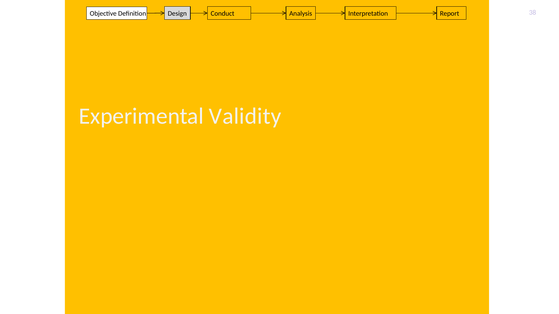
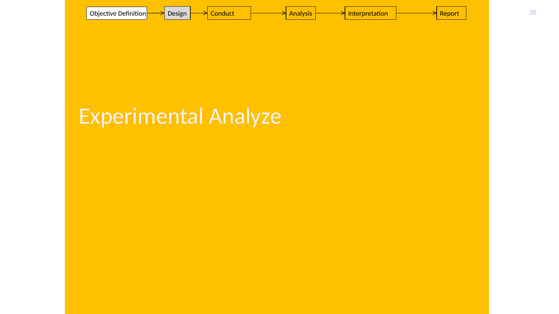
Validity: Validity -> Analyze
